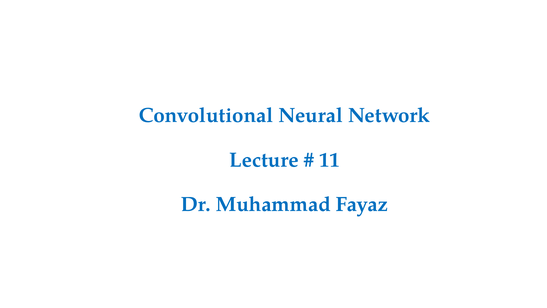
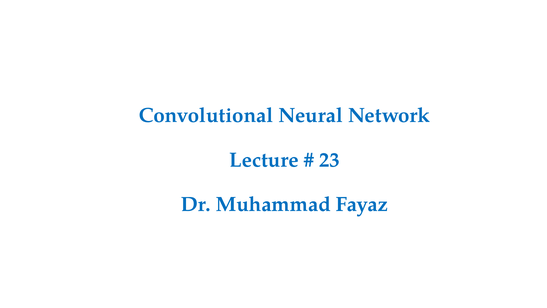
11: 11 -> 23
